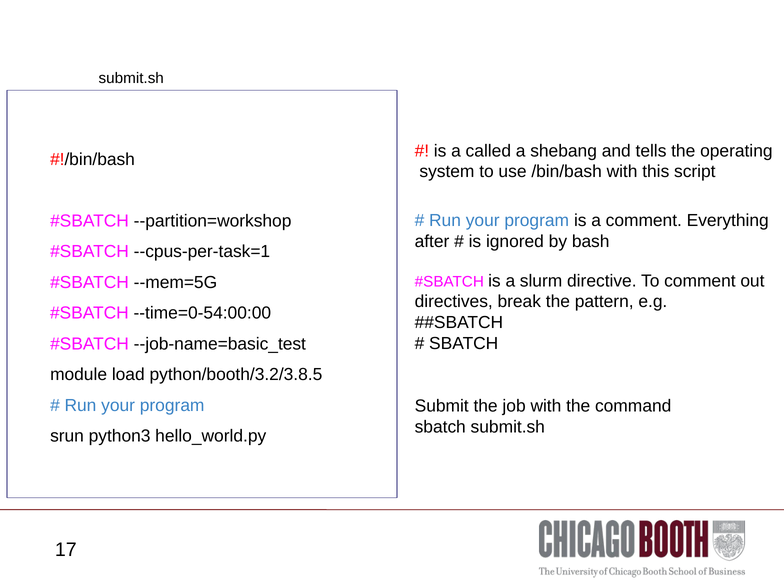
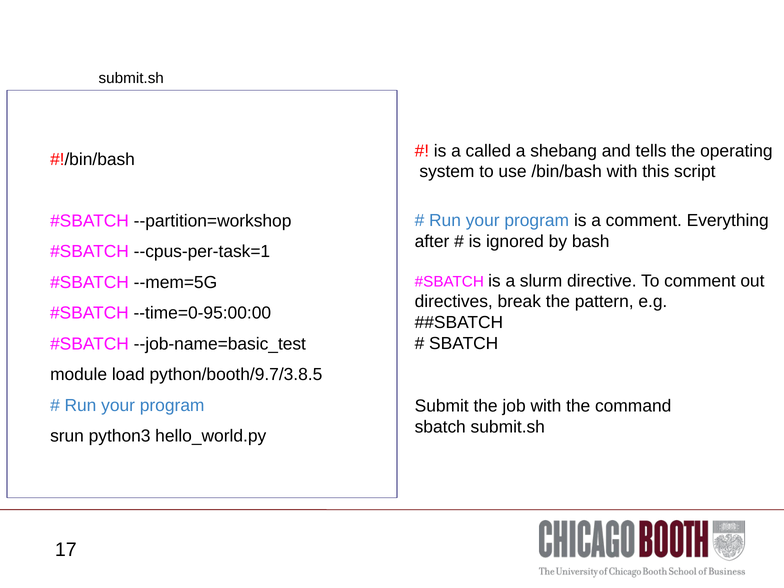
--time=0-54:00:00: --time=0-54:00:00 -> --time=0-95:00:00
python/booth/3.2/3.8.5: python/booth/3.2/3.8.5 -> python/booth/9.7/3.8.5
